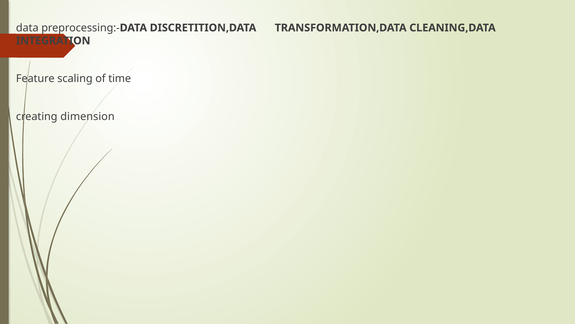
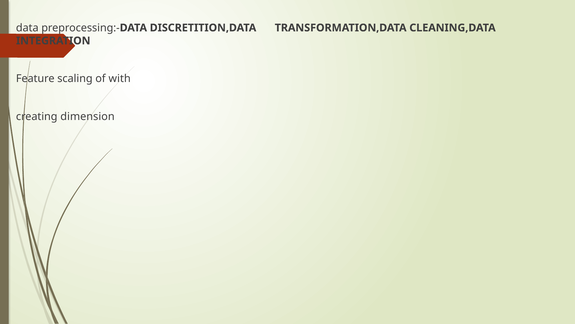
time: time -> with
